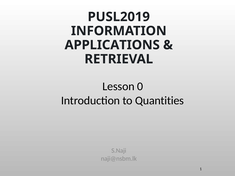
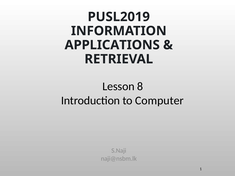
0: 0 -> 8
Quantities: Quantities -> Computer
